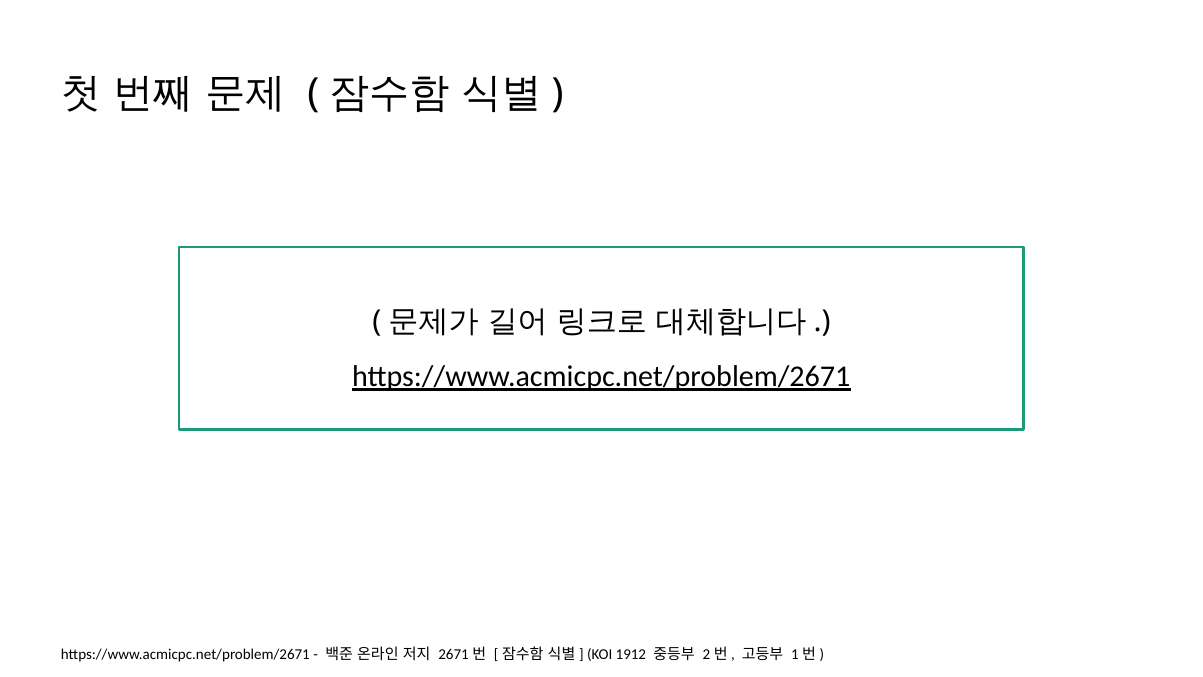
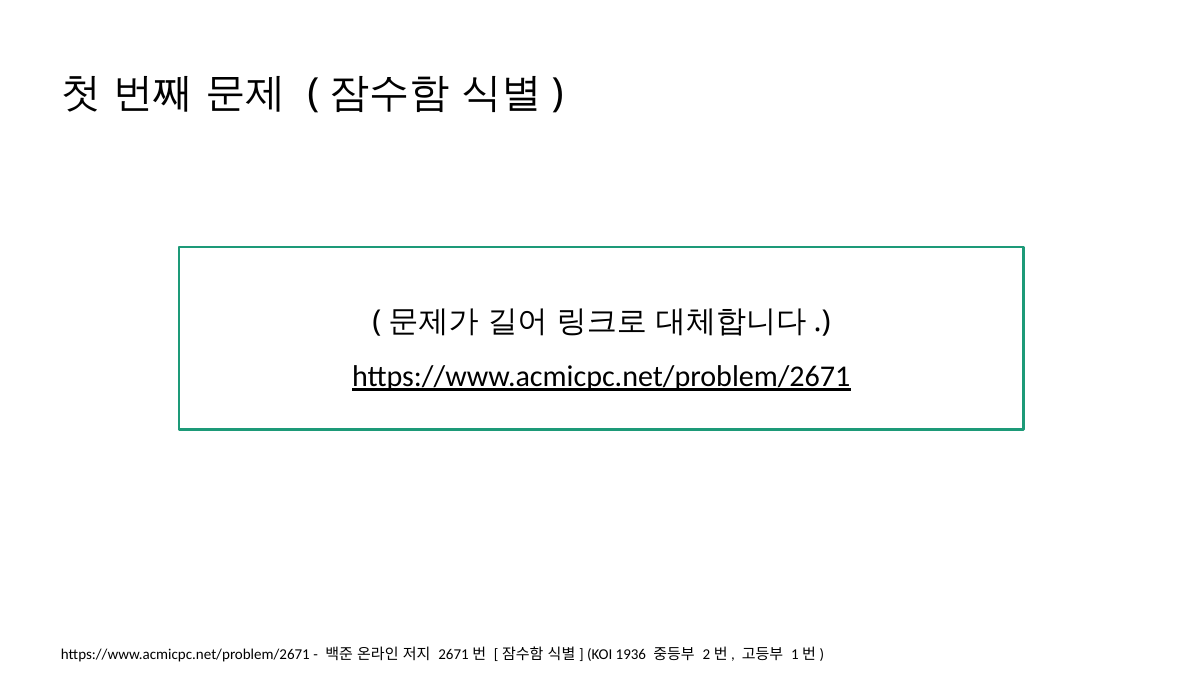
1912: 1912 -> 1936
